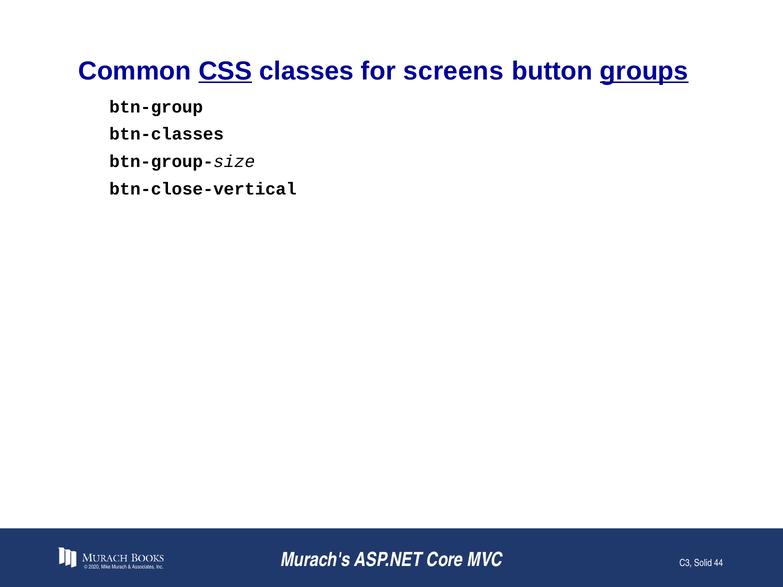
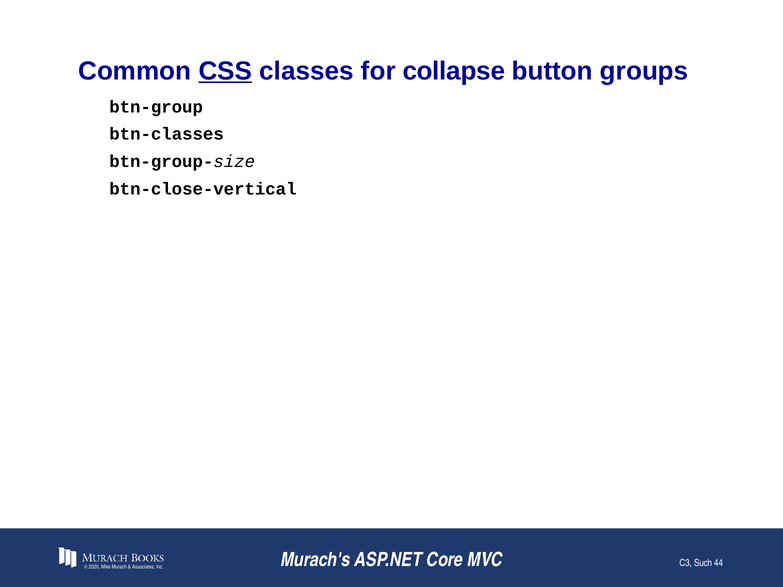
screens: screens -> collapse
groups underline: present -> none
Solid: Solid -> Such
